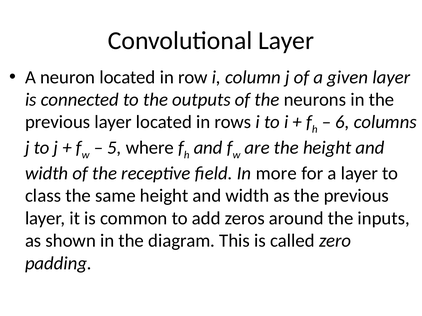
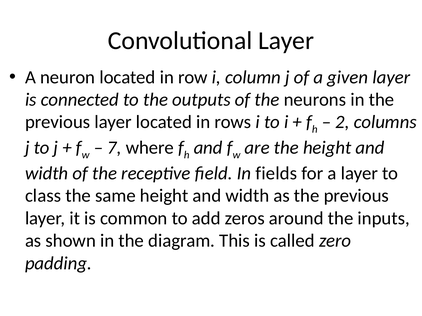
6: 6 -> 2
5: 5 -> 7
more: more -> fields
